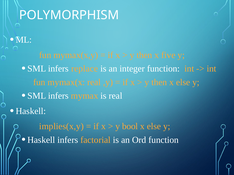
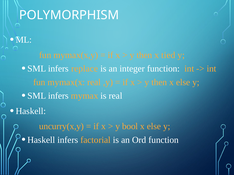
five: five -> tied
implies(x,y: implies(x,y -> uncurry(x,y
